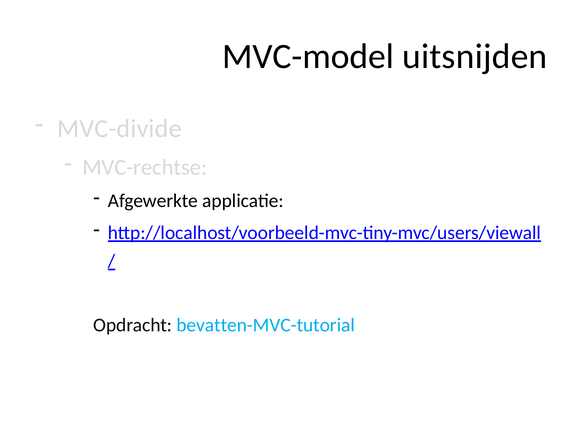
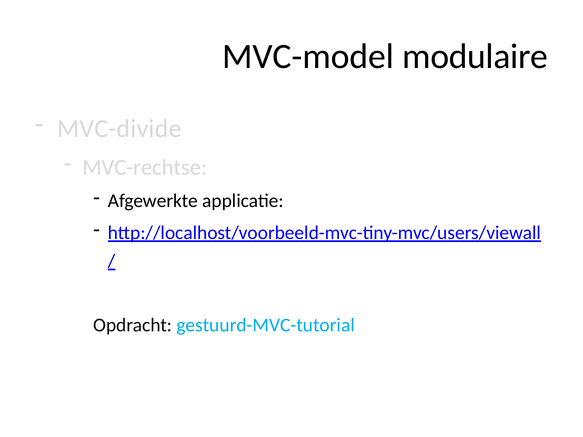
uitsnijden: uitsnijden -> modulaire
bevatten-MVC-tutorial: bevatten-MVC-tutorial -> gestuurd-MVC-tutorial
